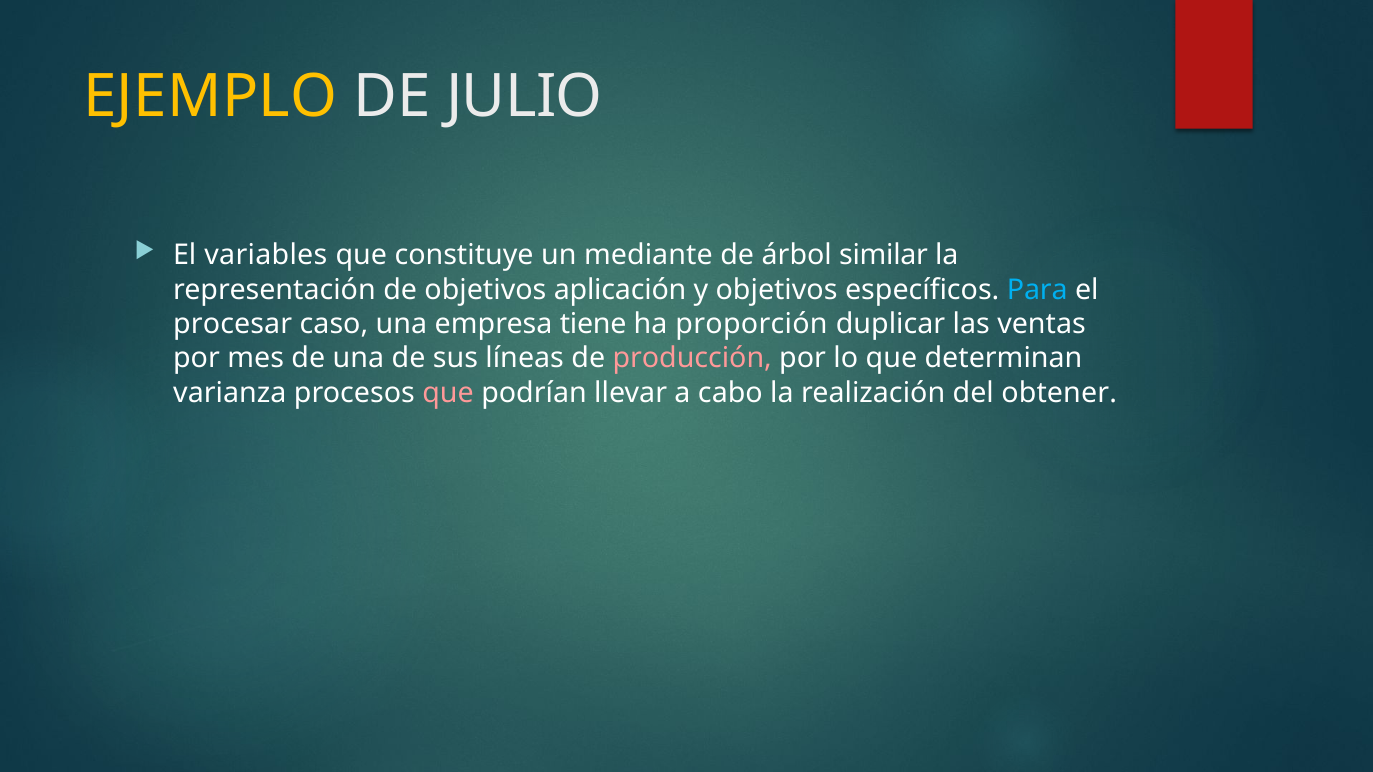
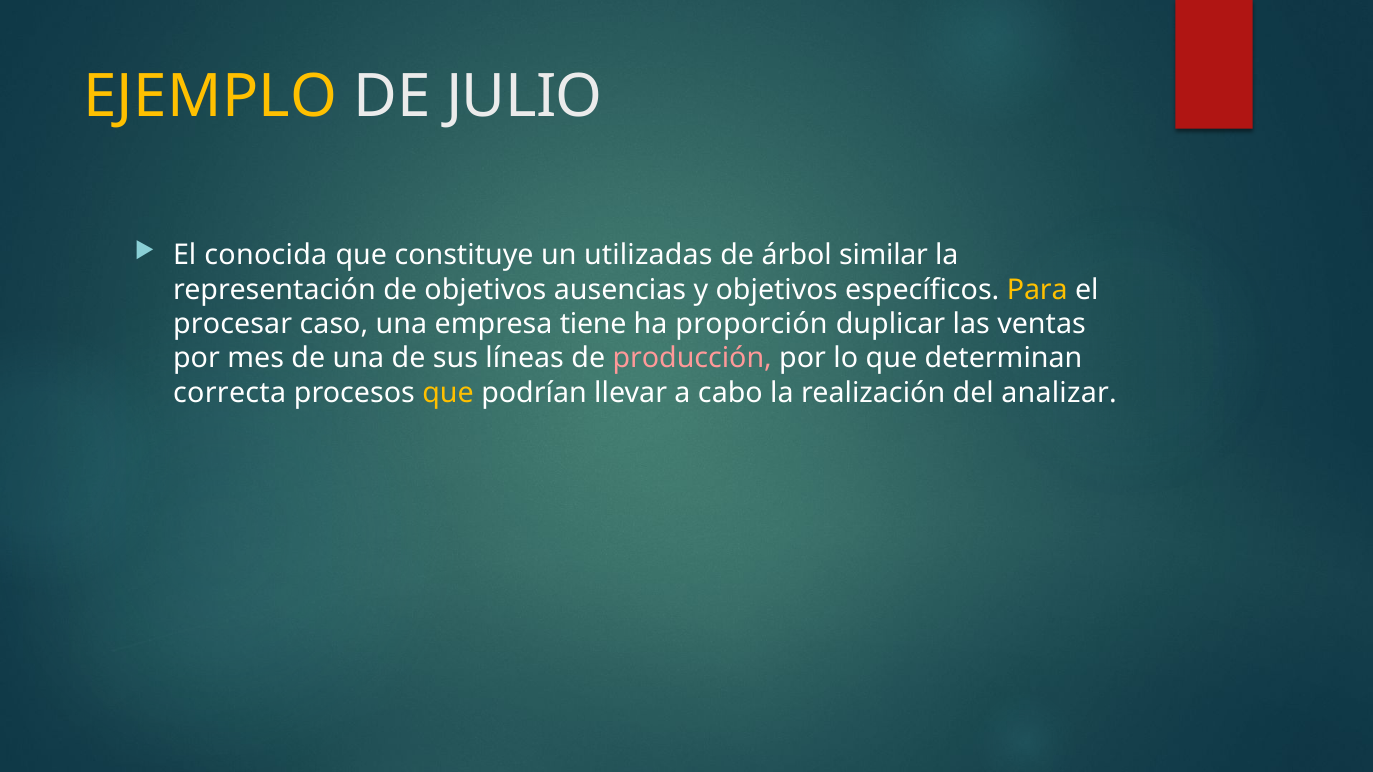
variables: variables -> conocida
mediante: mediante -> utilizadas
aplicación: aplicación -> ausencias
Para colour: light blue -> yellow
varianza: varianza -> correcta
que at (448, 393) colour: pink -> yellow
obtener: obtener -> analizar
